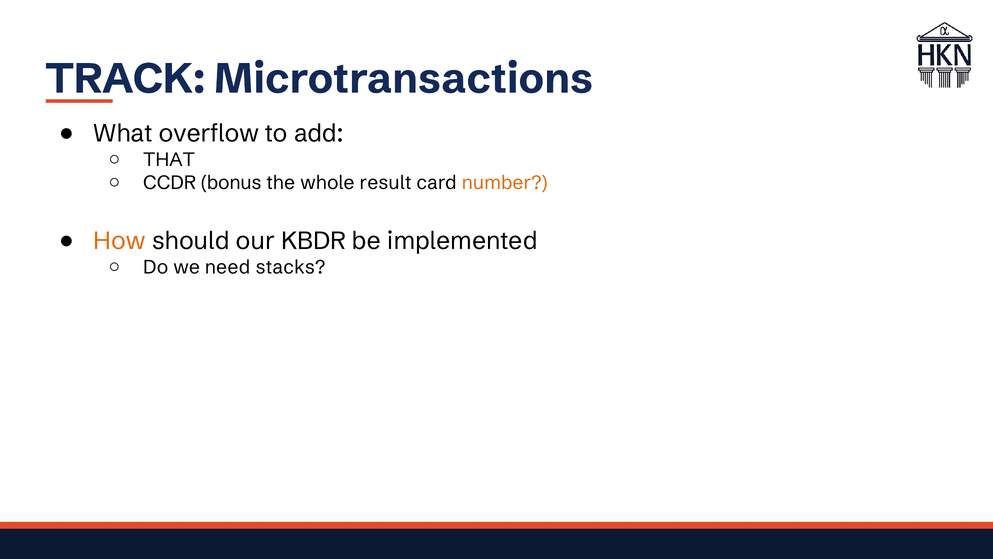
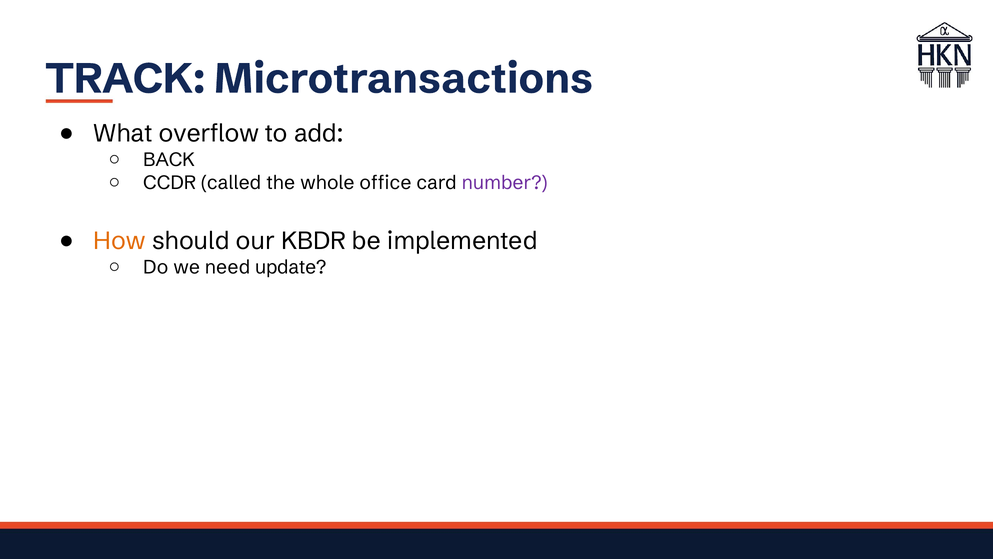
THAT: THAT -> BACK
bonus: bonus -> called
result: result -> office
number colour: orange -> purple
stacks: stacks -> update
